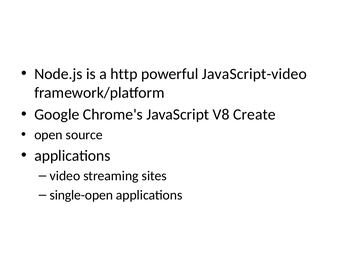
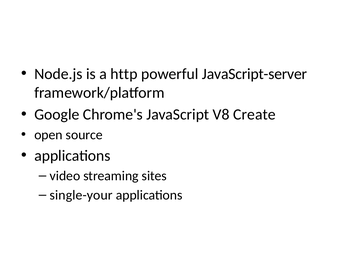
JavaScript-video: JavaScript-video -> JavaScript-server
single-open: single-open -> single-your
